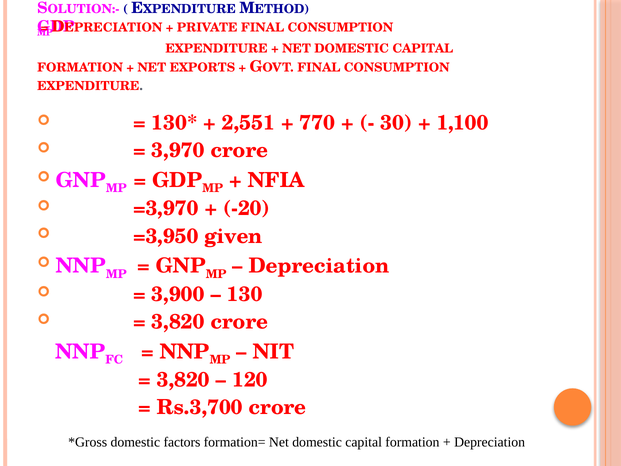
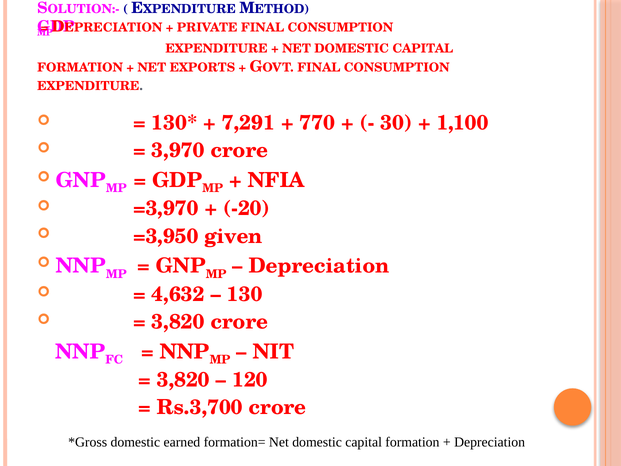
2,551: 2,551 -> 7,291
3,900: 3,900 -> 4,632
factors: factors -> earned
